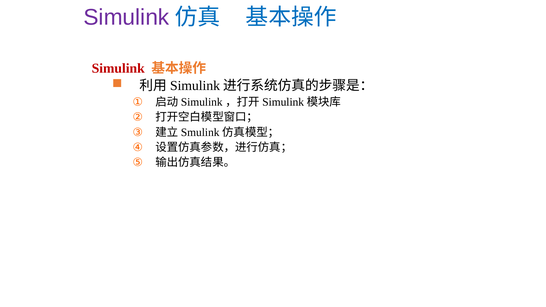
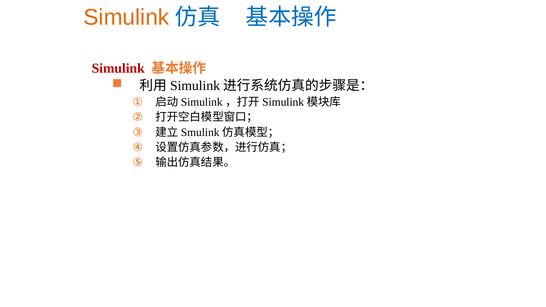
Simulink at (126, 17) colour: purple -> orange
